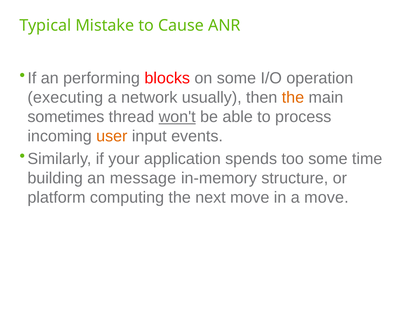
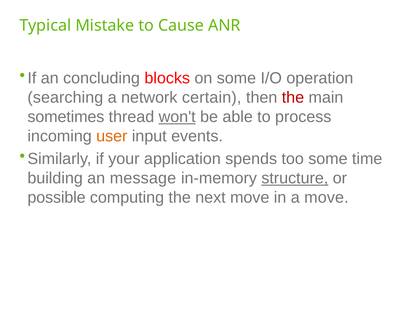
performing: performing -> concluding
executing: executing -> searching
usually: usually -> certain
the at (293, 97) colour: orange -> red
structure underline: none -> present
platform: platform -> possible
